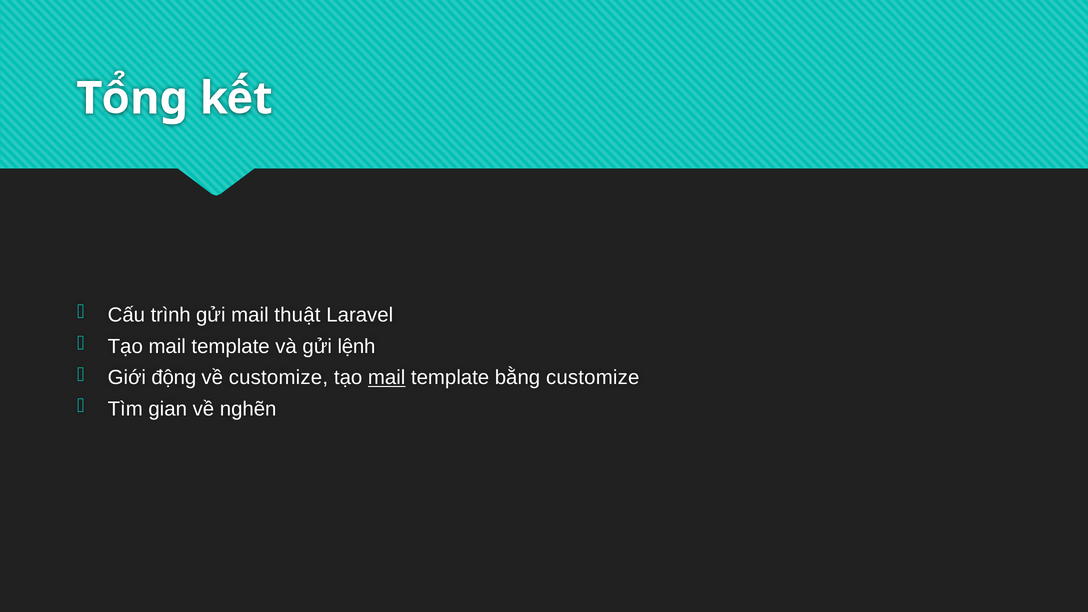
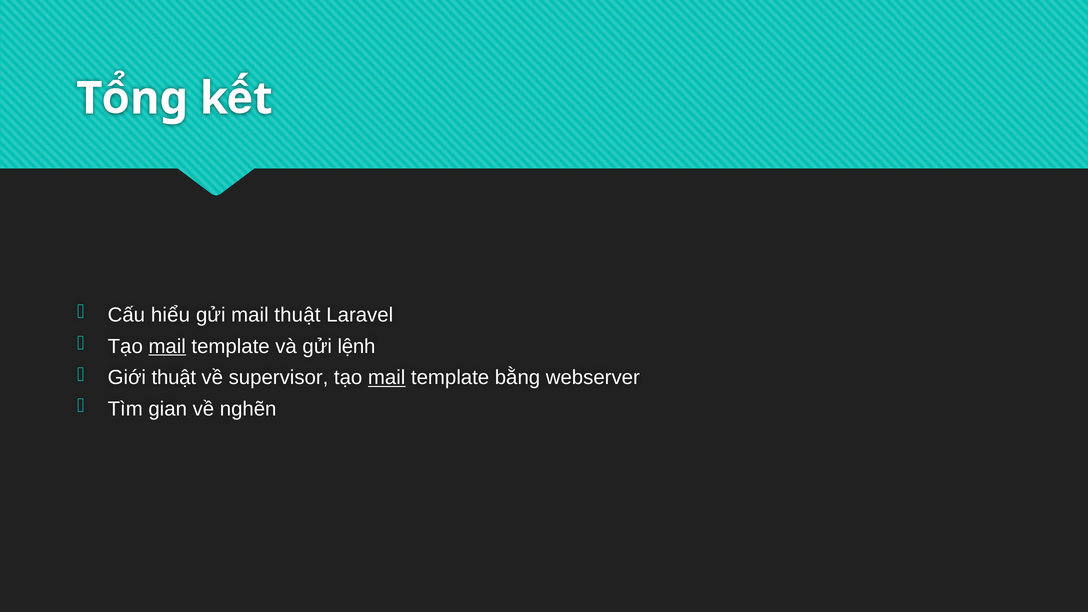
trình: trình -> hiểu
mail at (167, 346) underline: none -> present
Giới động: động -> thuật
về customize: customize -> supervisor
bằng customize: customize -> webserver
